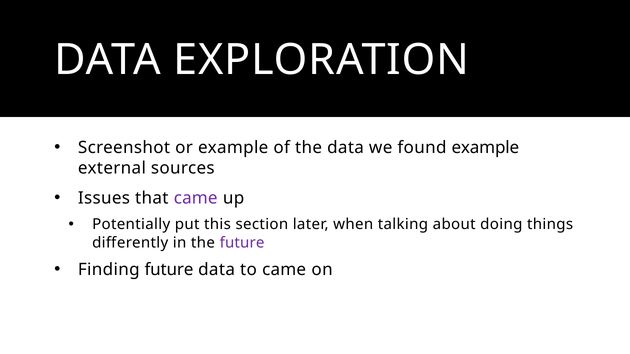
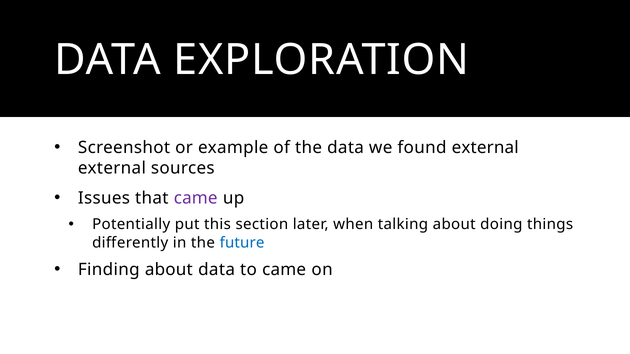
found example: example -> external
future at (242, 243) colour: purple -> blue
Finding future: future -> about
